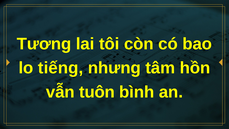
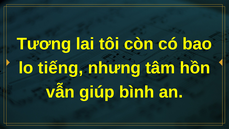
tuôn: tuôn -> giúp
